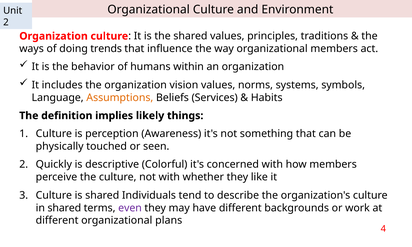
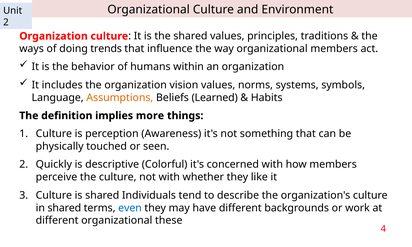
Services: Services -> Learned
likely: likely -> more
even colour: purple -> blue
plans: plans -> these
